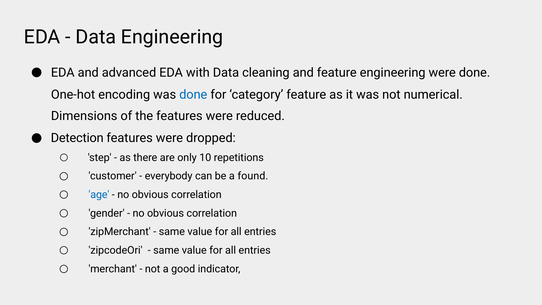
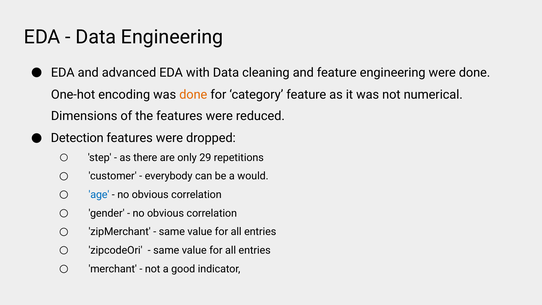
done at (193, 95) colour: blue -> orange
10: 10 -> 29
found: found -> would
